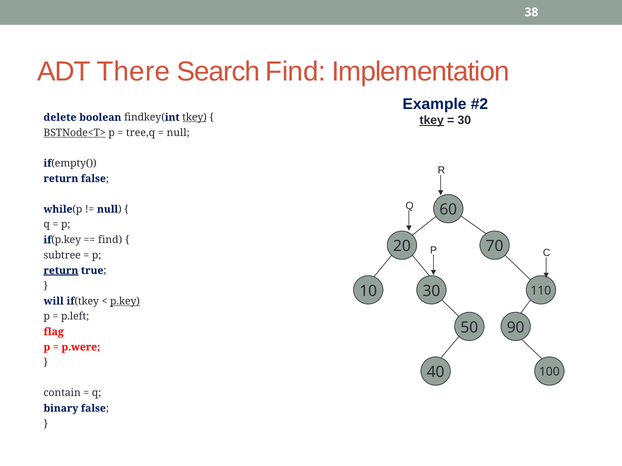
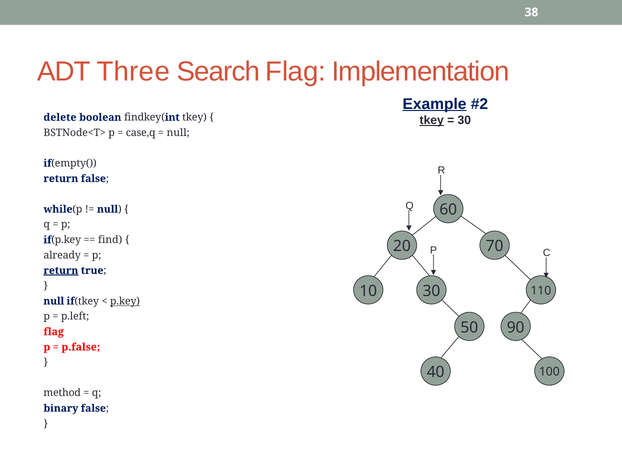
There: There -> Three
Search Find: Find -> Flag
Example underline: none -> present
tkey at (195, 118) underline: present -> none
BSTNode<T> underline: present -> none
tree,q: tree,q -> case,q
subtree: subtree -> already
will at (54, 301): will -> null
p.were: p.were -> p.false
contain: contain -> method
